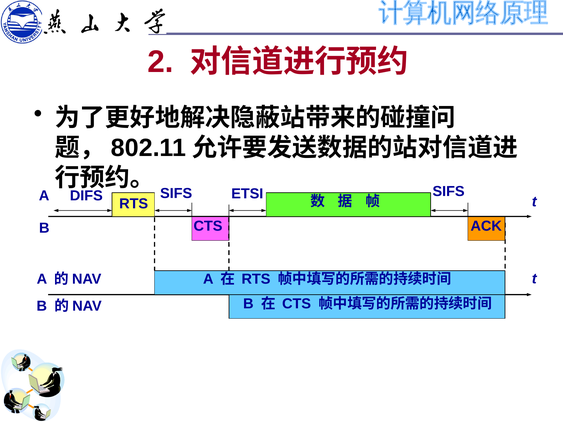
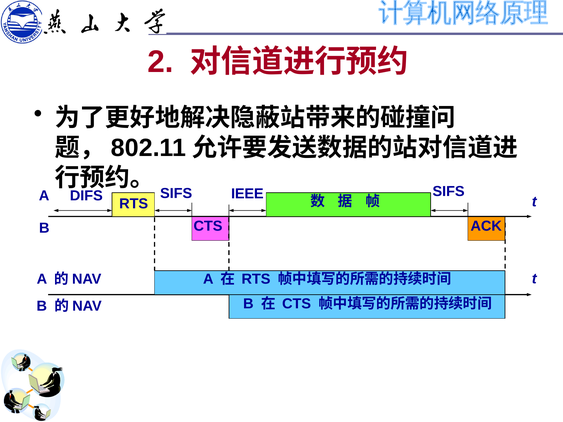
ETSI: ETSI -> IEEE
